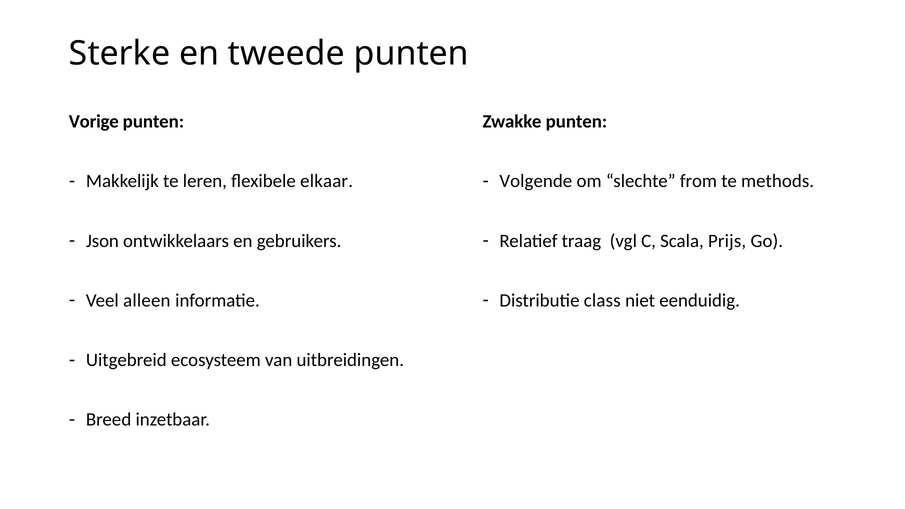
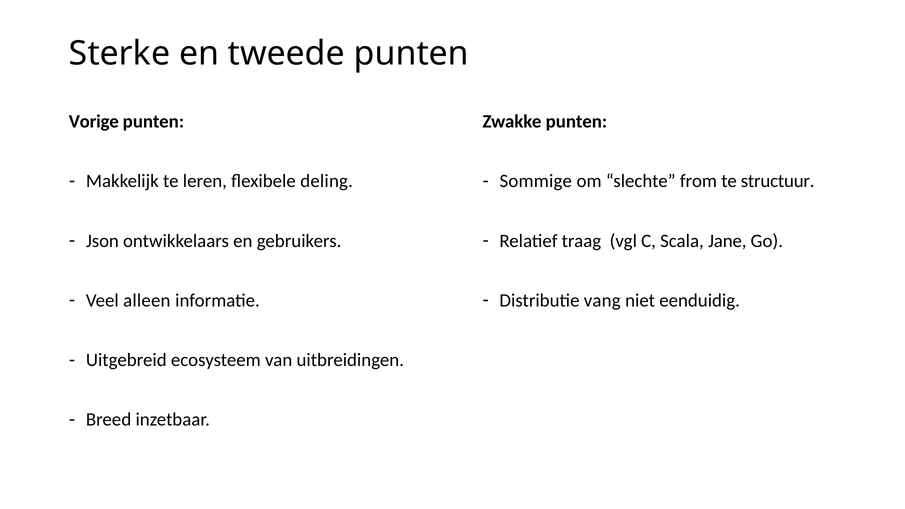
elkaar: elkaar -> deling
Volgende: Volgende -> Sommige
methods: methods -> structuur
Prijs: Prijs -> Jane
class: class -> vang
